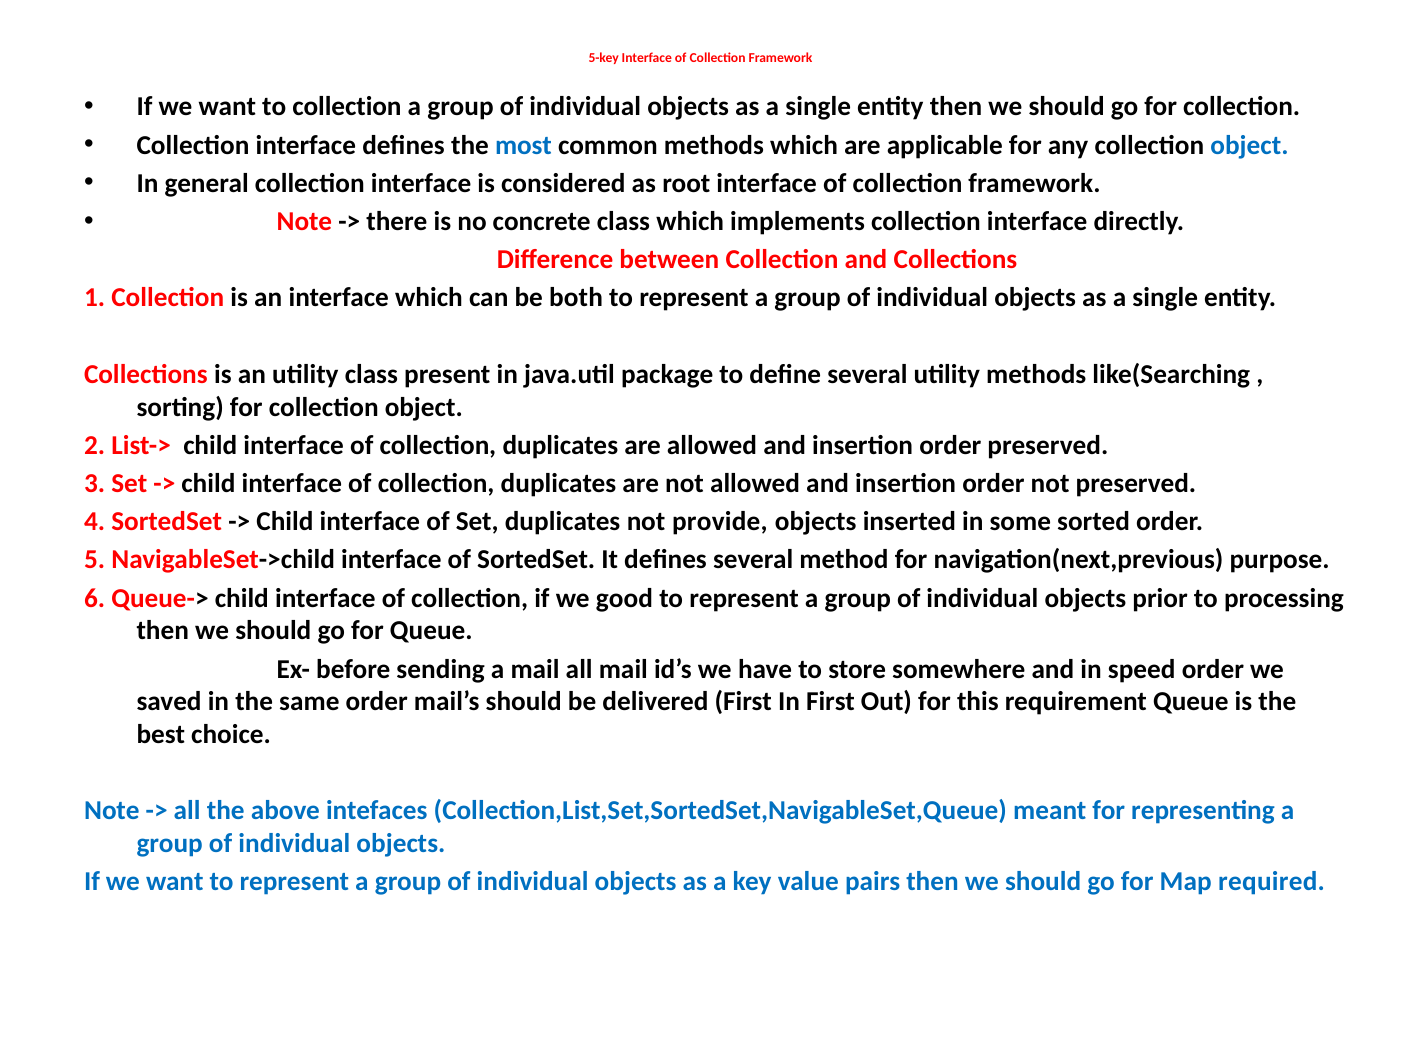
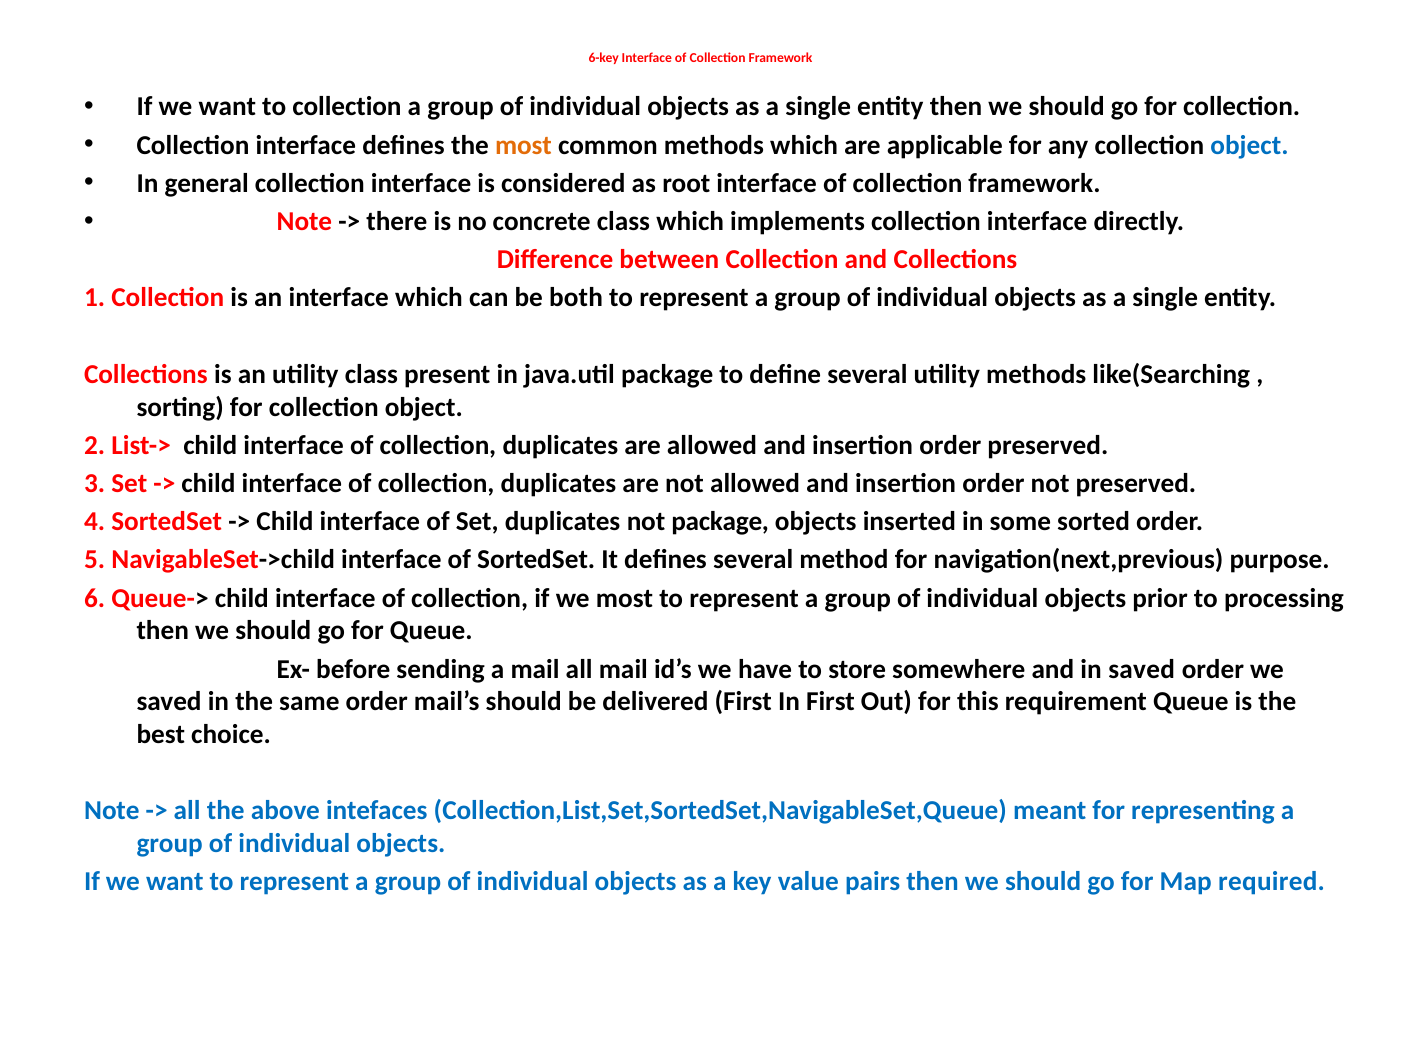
5-key: 5-key -> 6-key
most at (523, 145) colour: blue -> orange
not provide: provide -> package
we good: good -> most
in speed: speed -> saved
